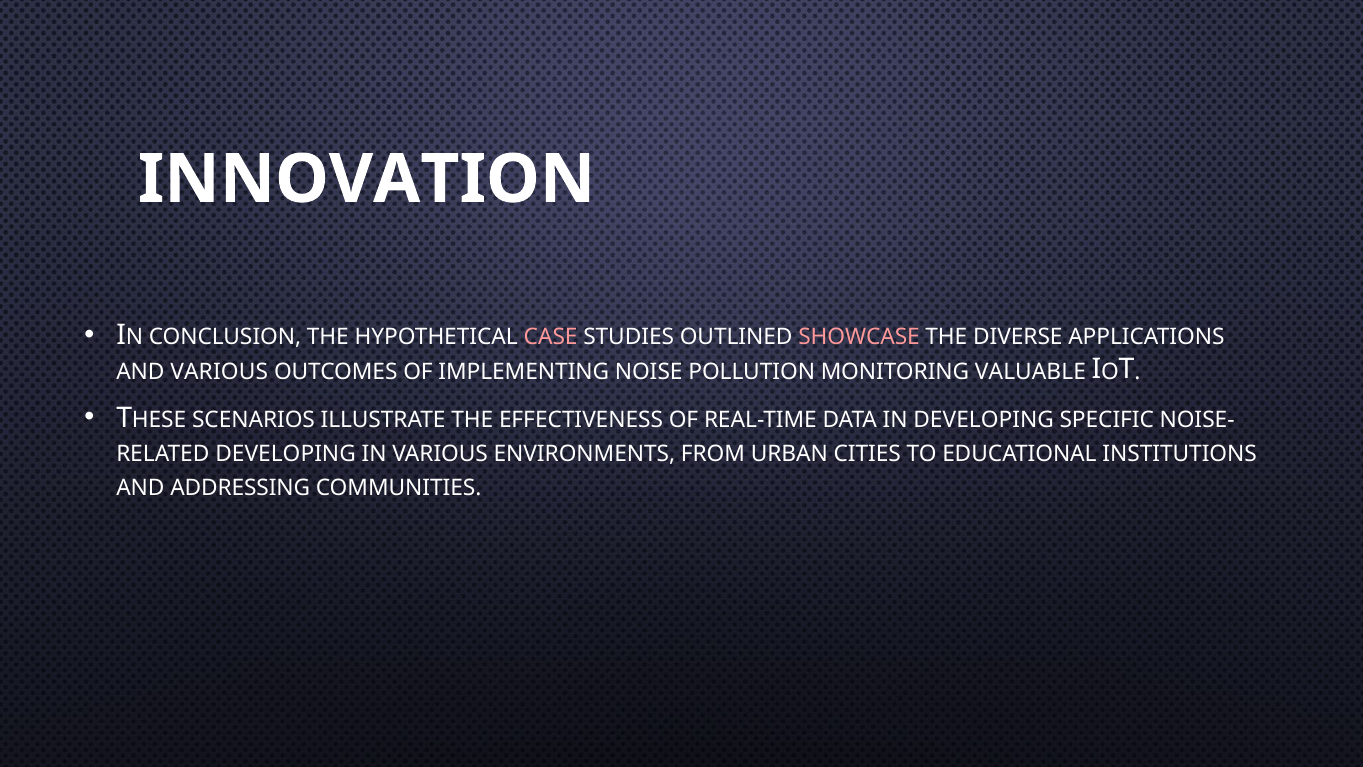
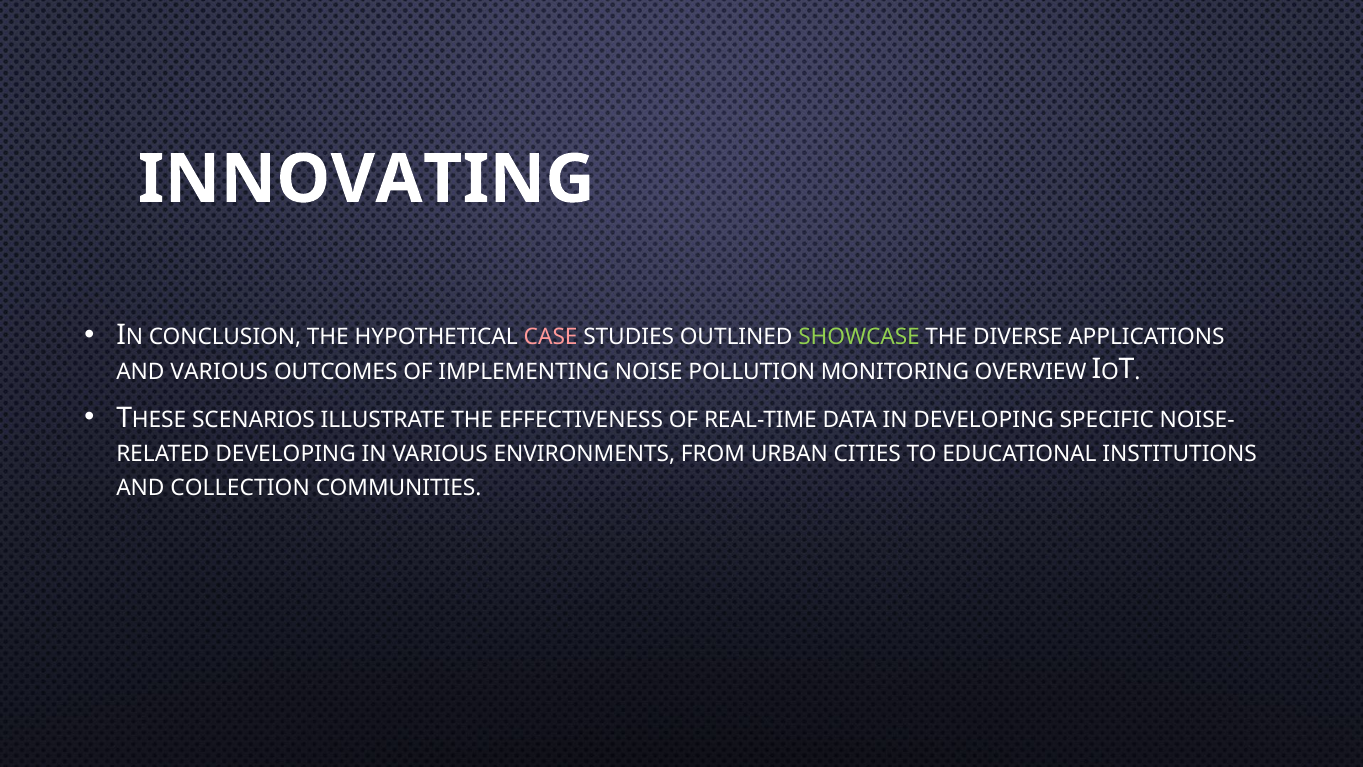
INNOVATION: INNOVATION -> INNOVATING
SHOWCASE colour: pink -> light green
VALUABLE: VALUABLE -> OVERVIEW
ADDRESSING: ADDRESSING -> COLLECTION
